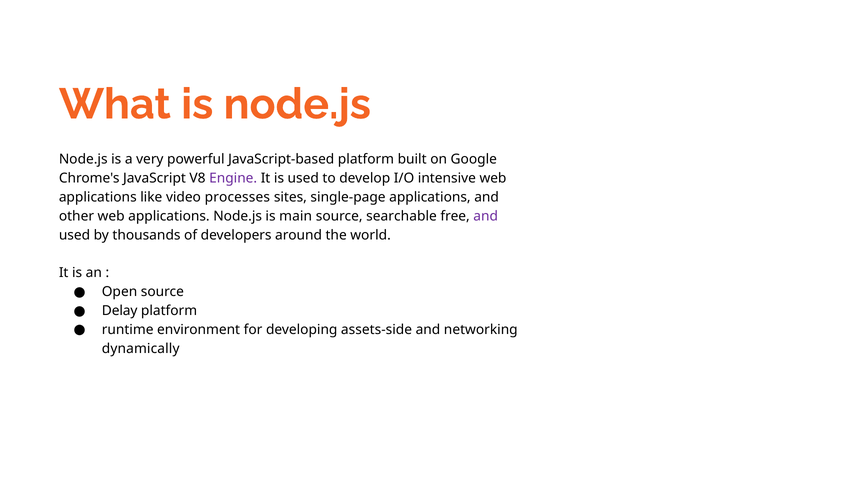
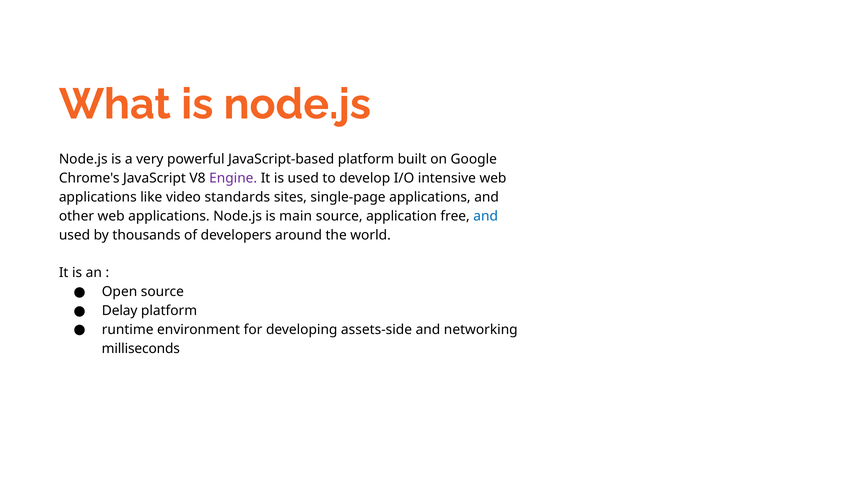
processes: processes -> standards
searchable: searchable -> application
and at (486, 216) colour: purple -> blue
dynamically: dynamically -> milliseconds
